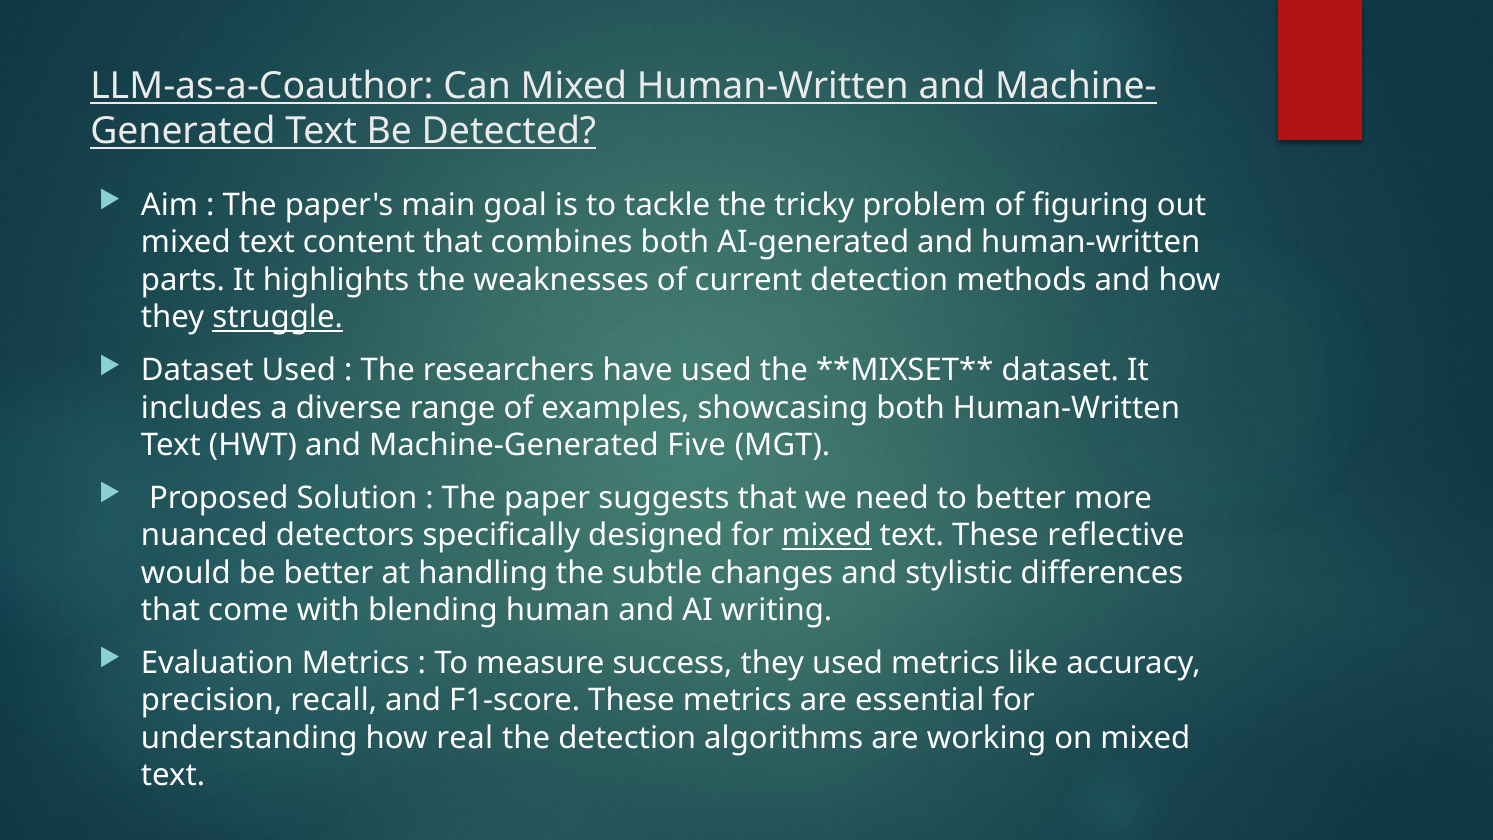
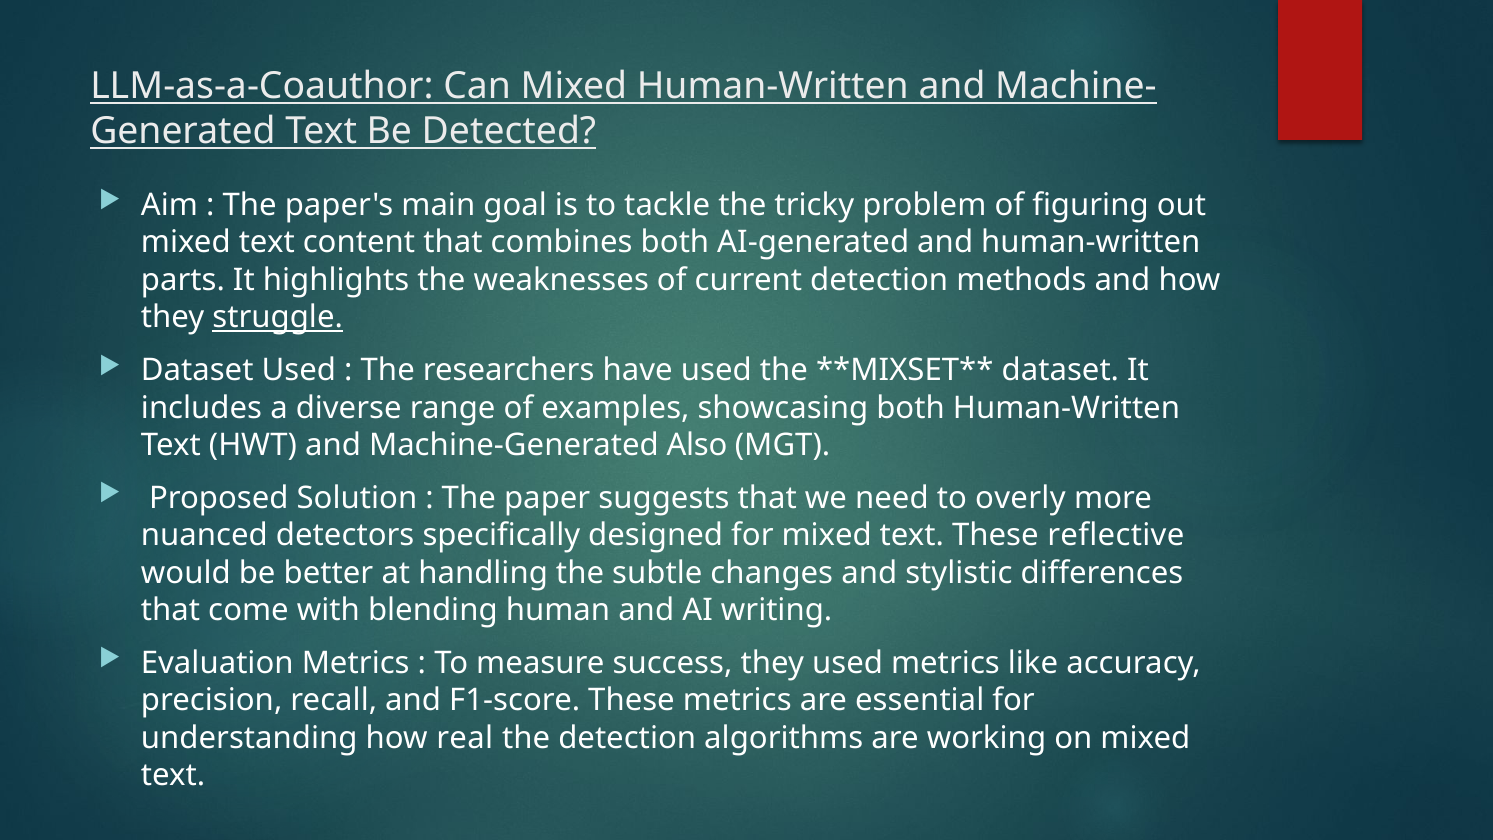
Five: Five -> Also
to better: better -> overly
mixed at (827, 535) underline: present -> none
